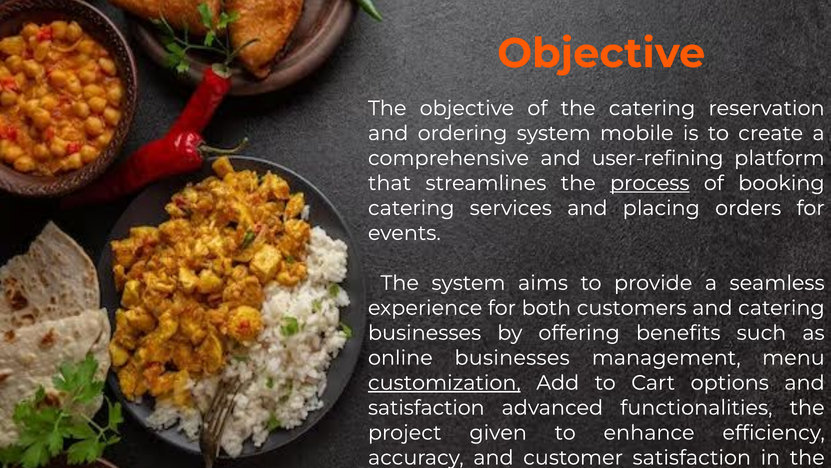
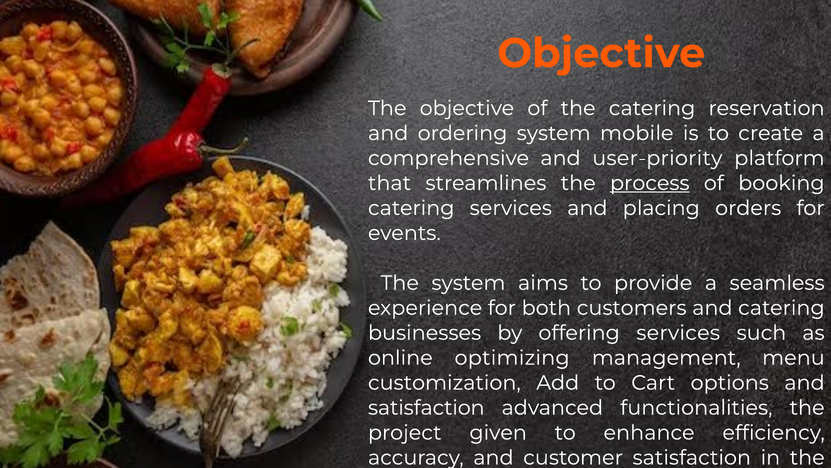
user-refining: user-refining -> user-priority
offering benefits: benefits -> services
online businesses: businesses -> optimizing
customization underline: present -> none
